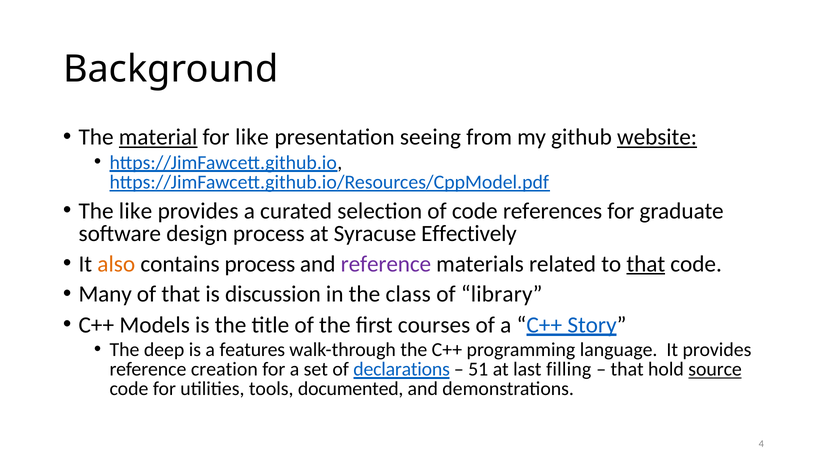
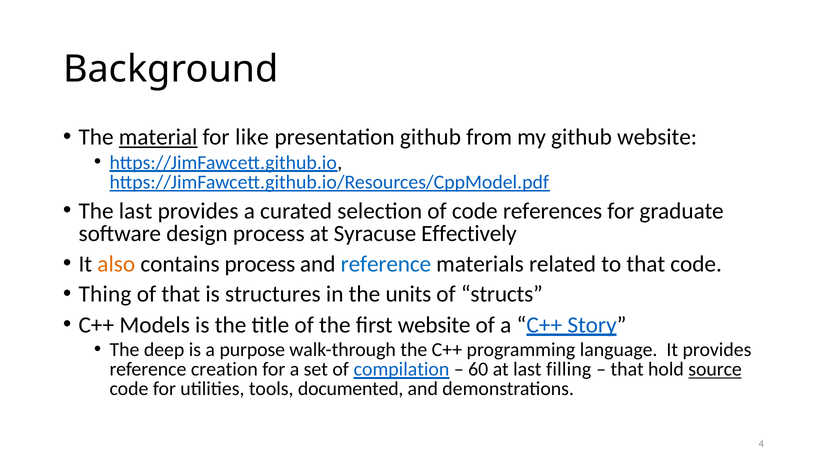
presentation seeing: seeing -> github
website at (657, 137) underline: present -> none
The like: like -> last
reference at (386, 264) colour: purple -> blue
that at (646, 264) underline: present -> none
Many: Many -> Thing
discussion: discussion -> structures
class: class -> units
library: library -> structs
first courses: courses -> website
features: features -> purpose
declarations: declarations -> compilation
51: 51 -> 60
